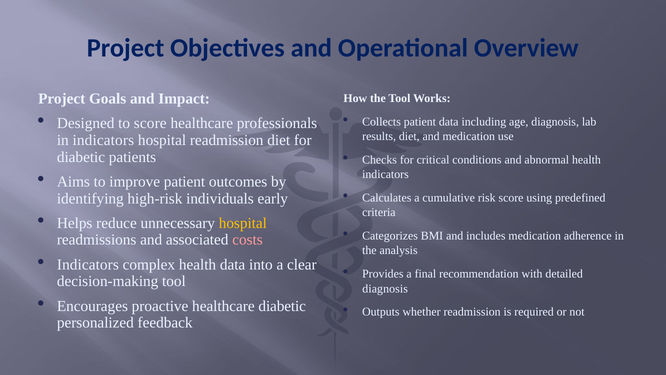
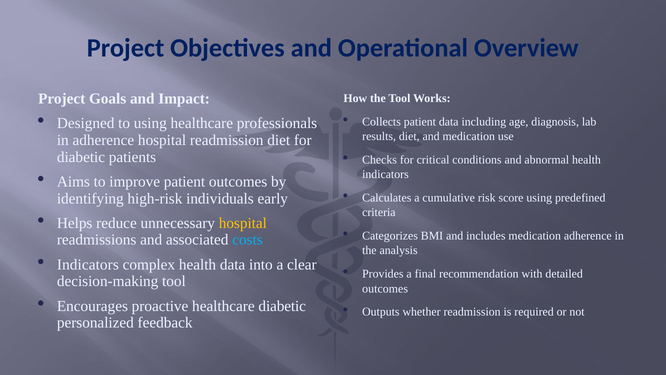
to score: score -> using
in indicators: indicators -> adherence
costs colour: pink -> light blue
diagnosis at (385, 288): diagnosis -> outcomes
